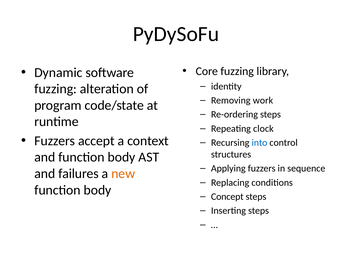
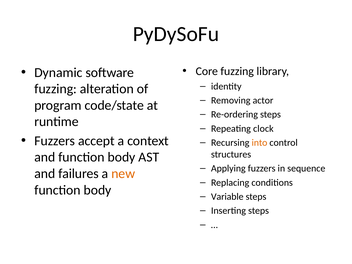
work: work -> actor
into colour: blue -> orange
Concept: Concept -> Variable
